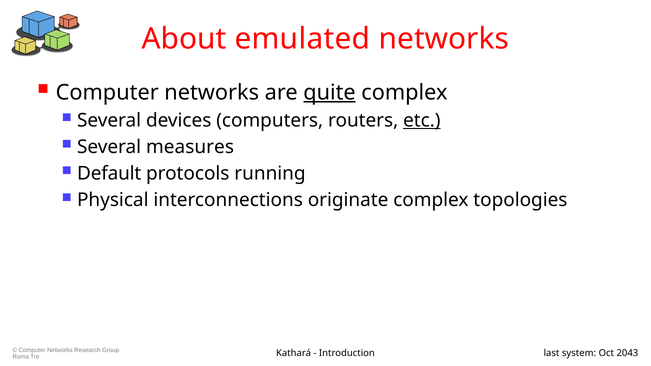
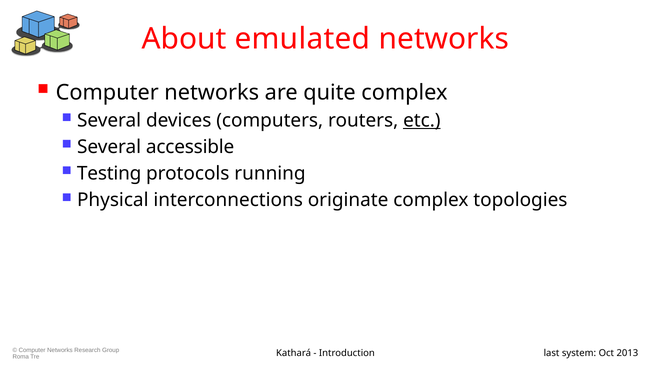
quite underline: present -> none
measures: measures -> accessible
Default: Default -> Testing
2043: 2043 -> 2013
